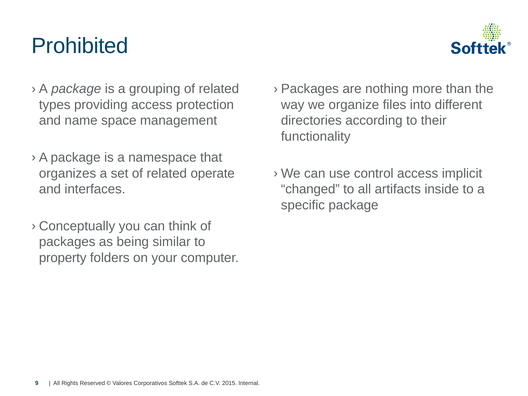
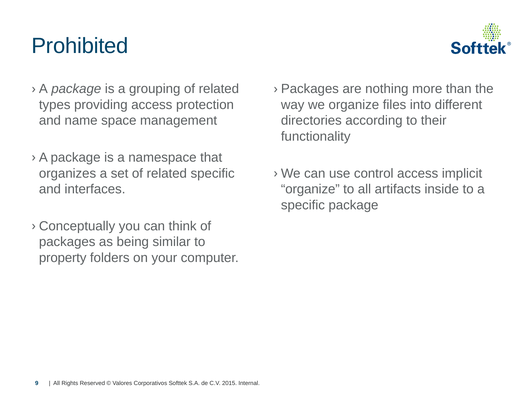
related operate: operate -> specific
changed at (310, 189): changed -> organize
